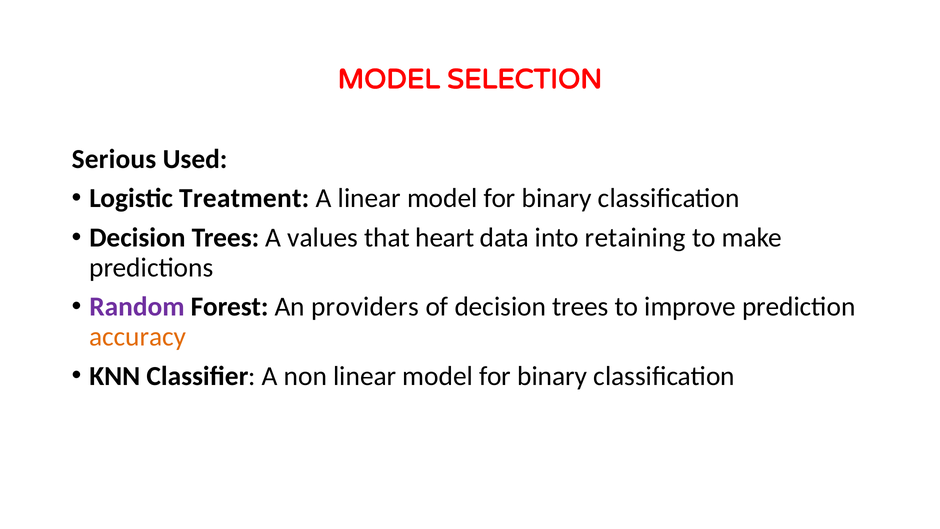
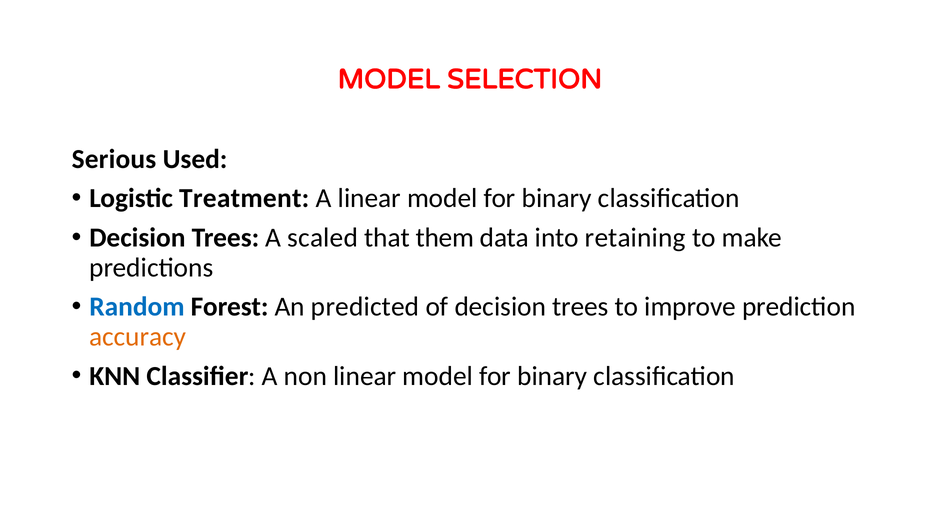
values: values -> scaled
heart: heart -> them
Random colour: purple -> blue
providers: providers -> predicted
